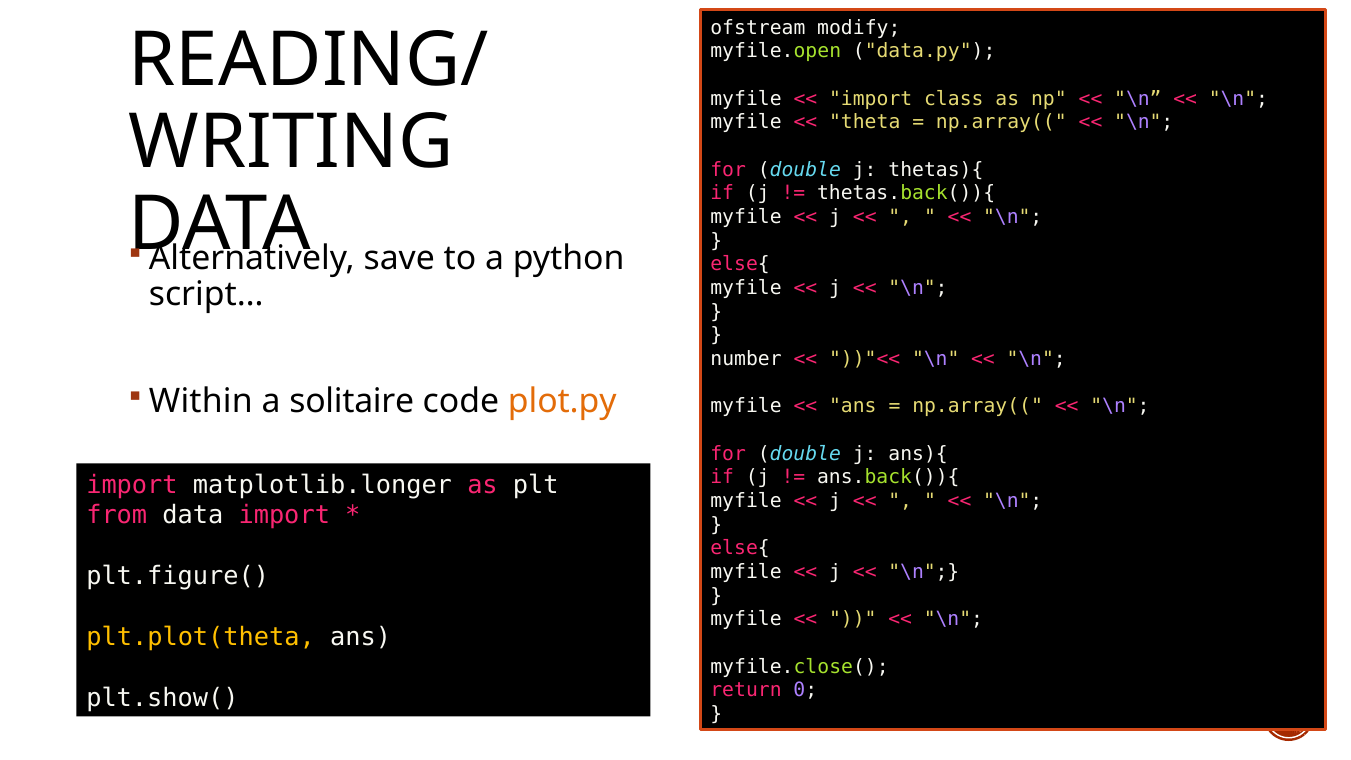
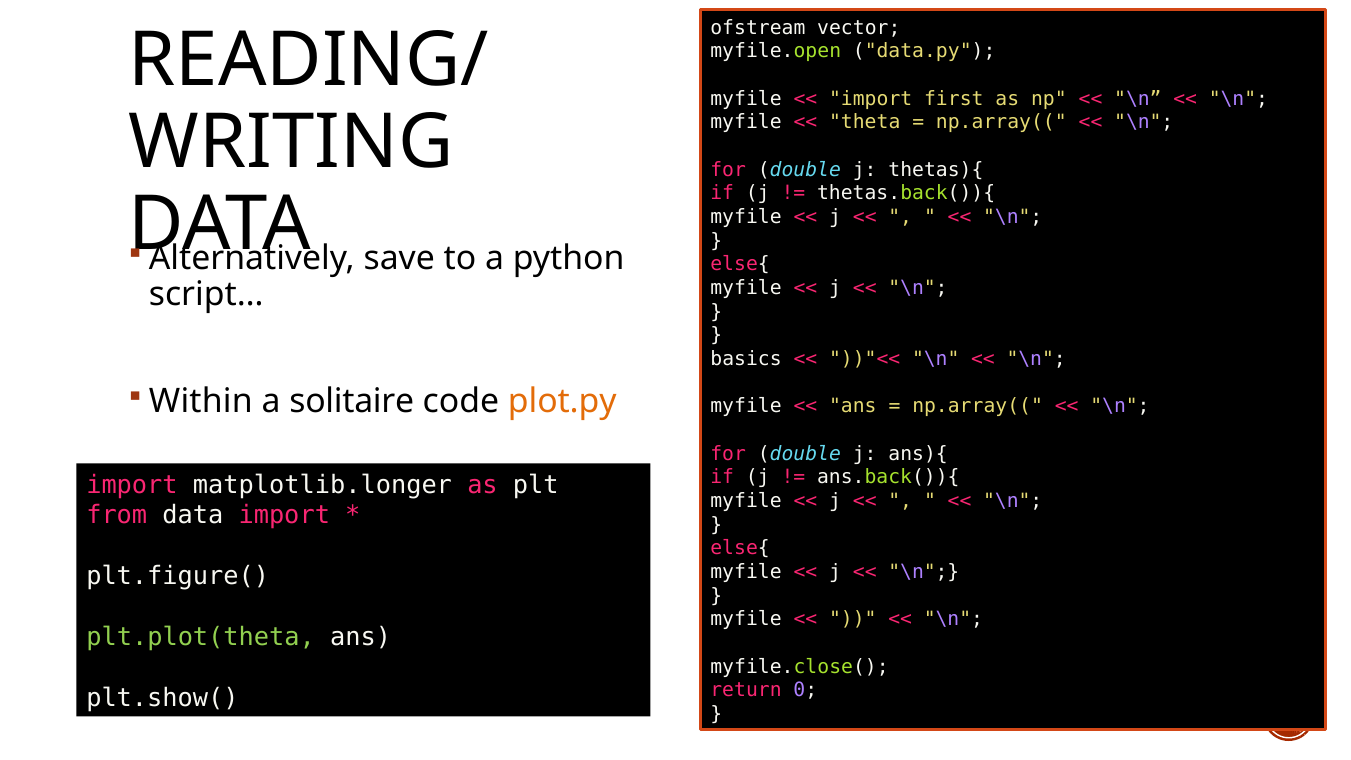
modify: modify -> vector
class: class -> first
number: number -> basics
plt.plot(theta colour: yellow -> light green
